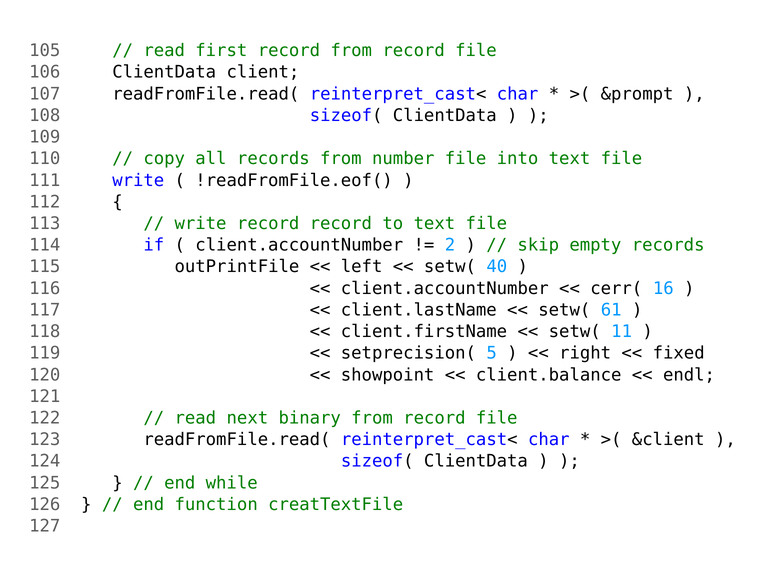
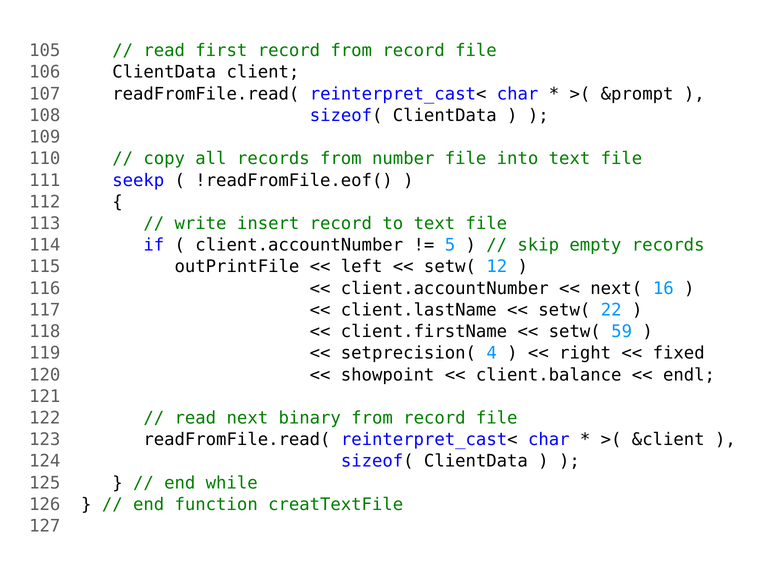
111 write: write -> seekp
write record: record -> insert
2: 2 -> 5
40: 40 -> 12
cerr(: cerr( -> next(
61: 61 -> 22
11: 11 -> 59
5: 5 -> 4
